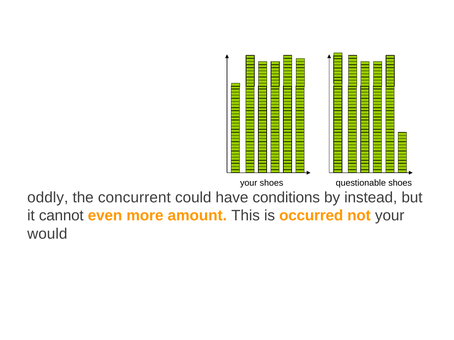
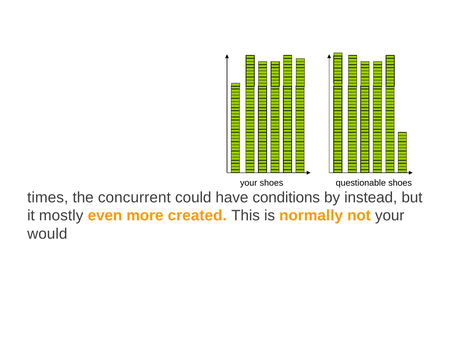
oddly: oddly -> times
cannot: cannot -> mostly
amount: amount -> created
occurred: occurred -> normally
